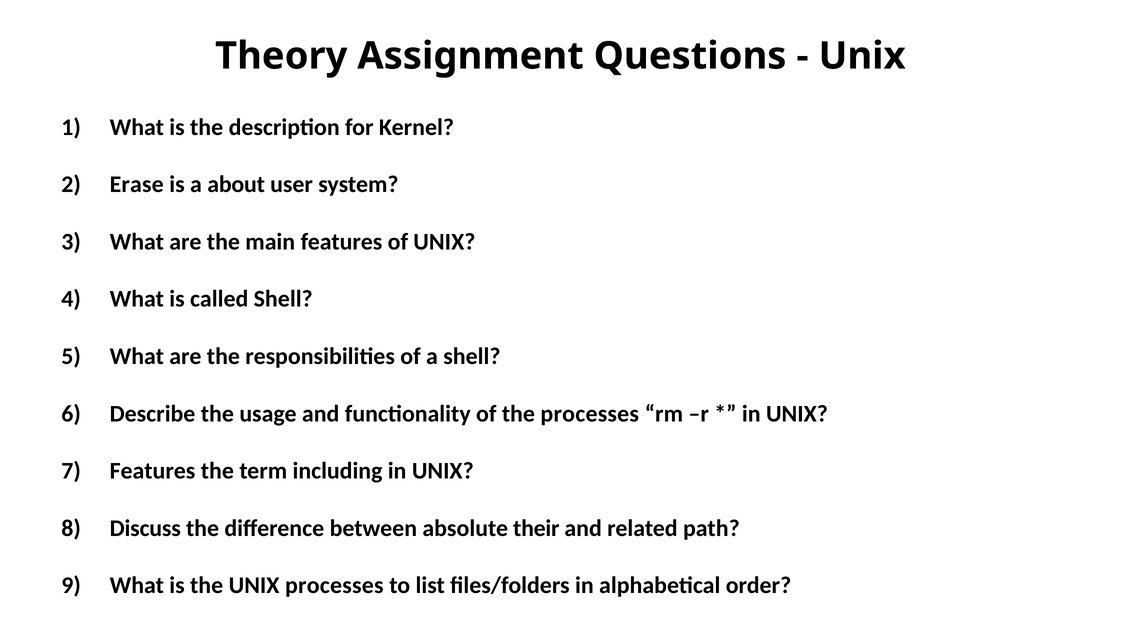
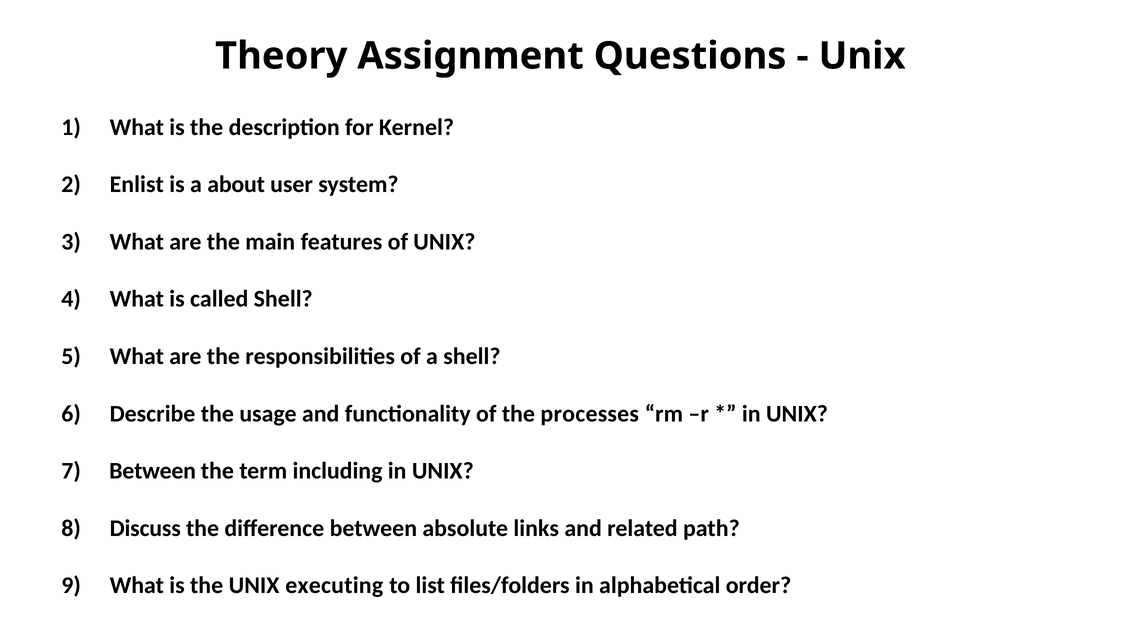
Erase: Erase -> Enlist
Features at (153, 471): Features -> Between
their: their -> links
UNIX processes: processes -> executing
